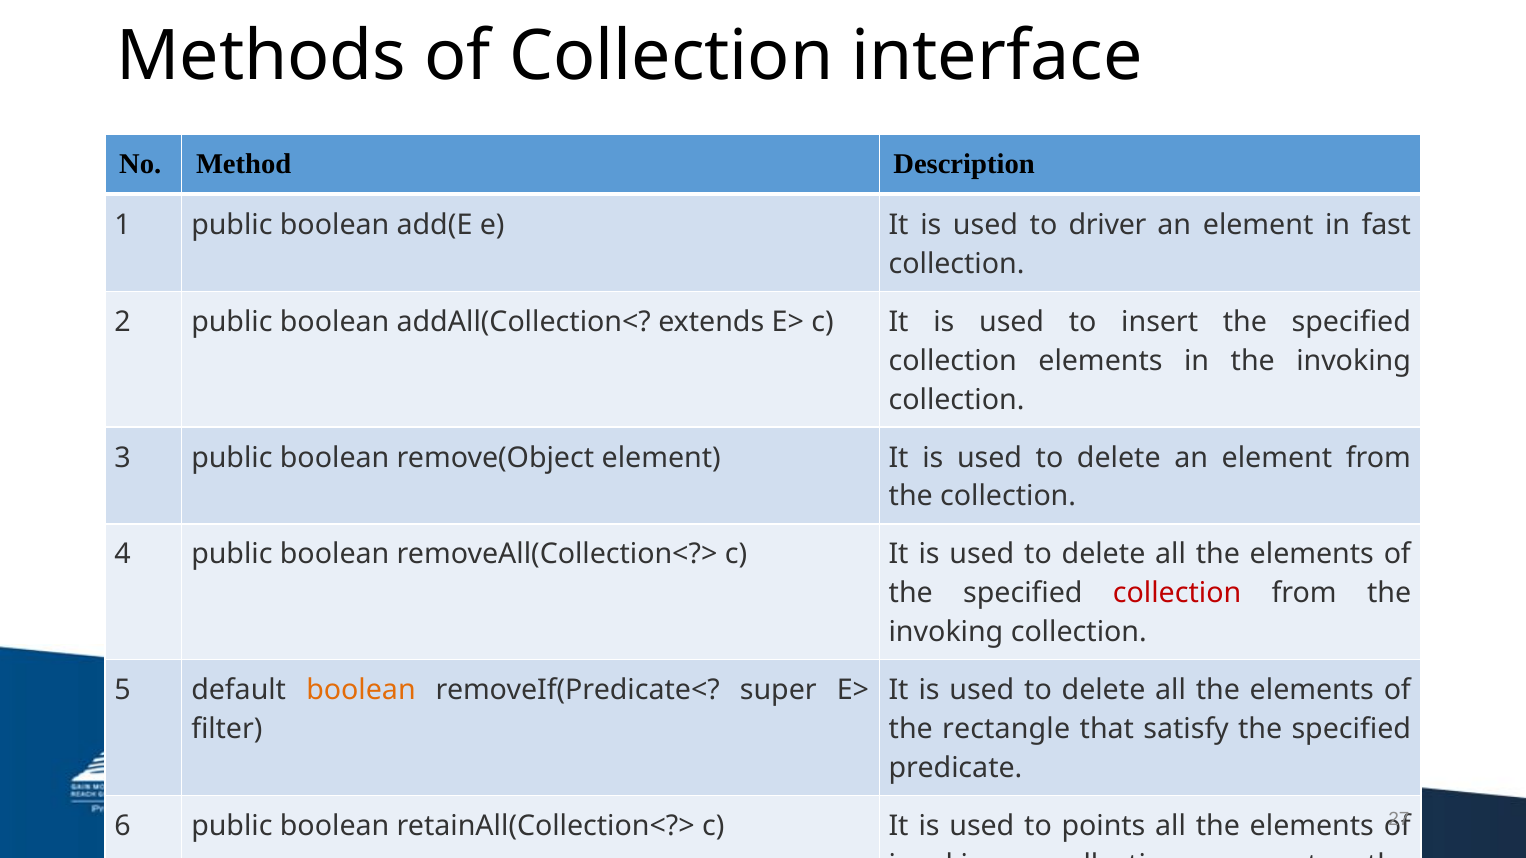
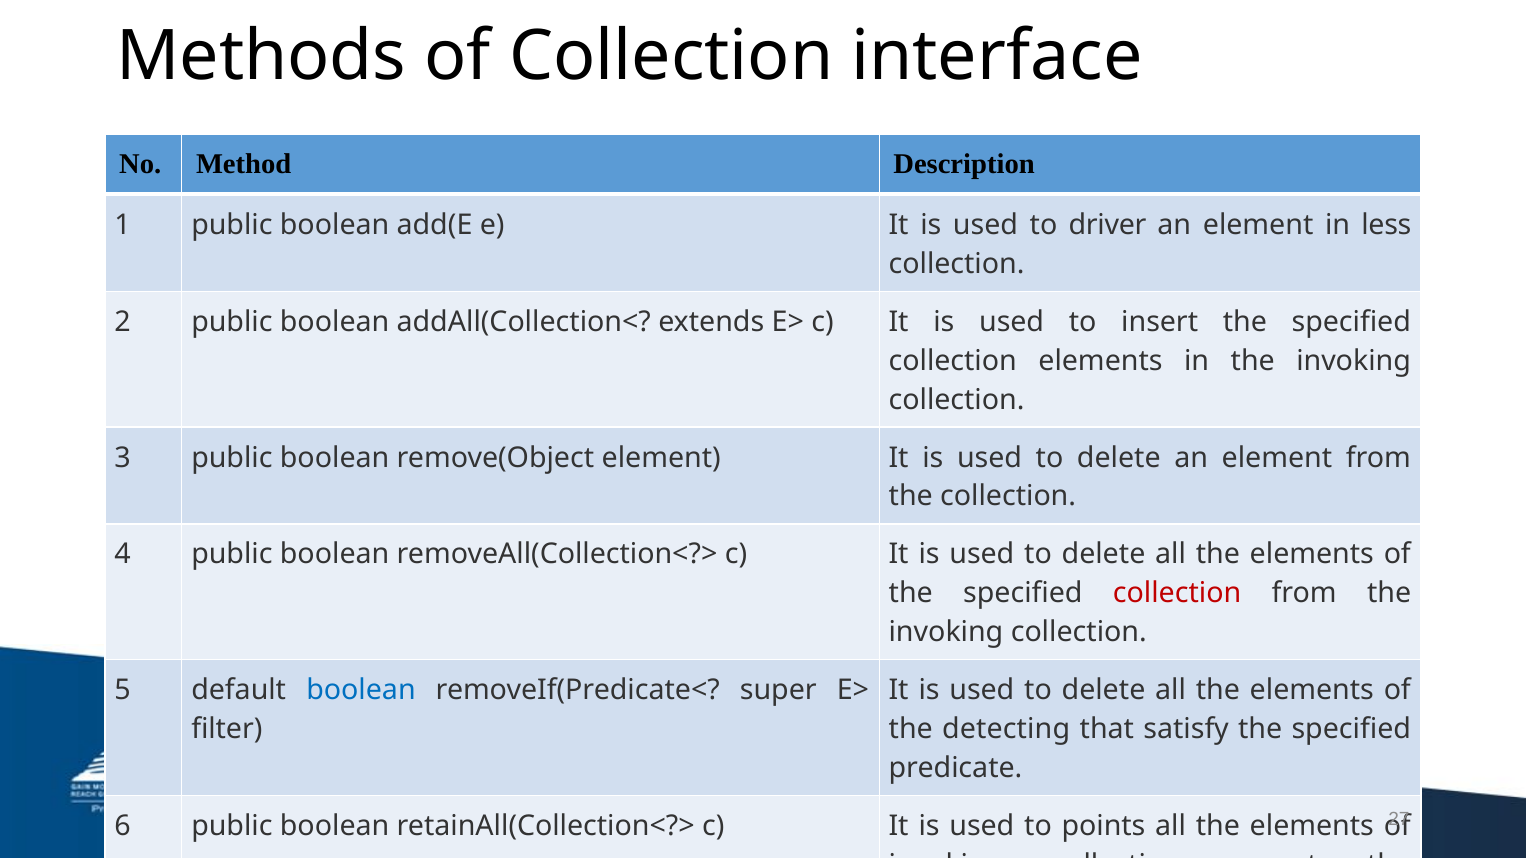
fast: fast -> less
boolean at (361, 691) colour: orange -> blue
rectangle: rectangle -> detecting
